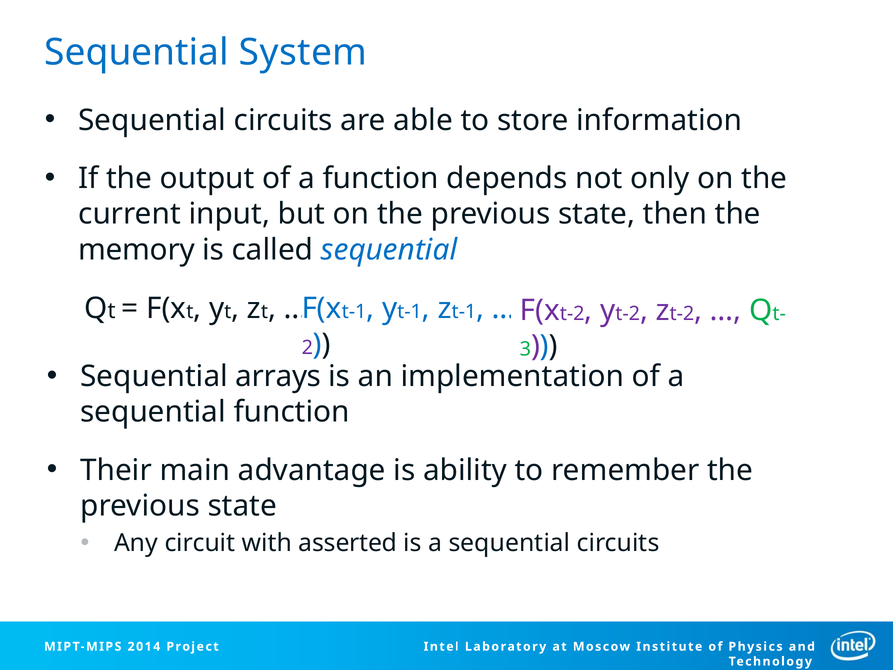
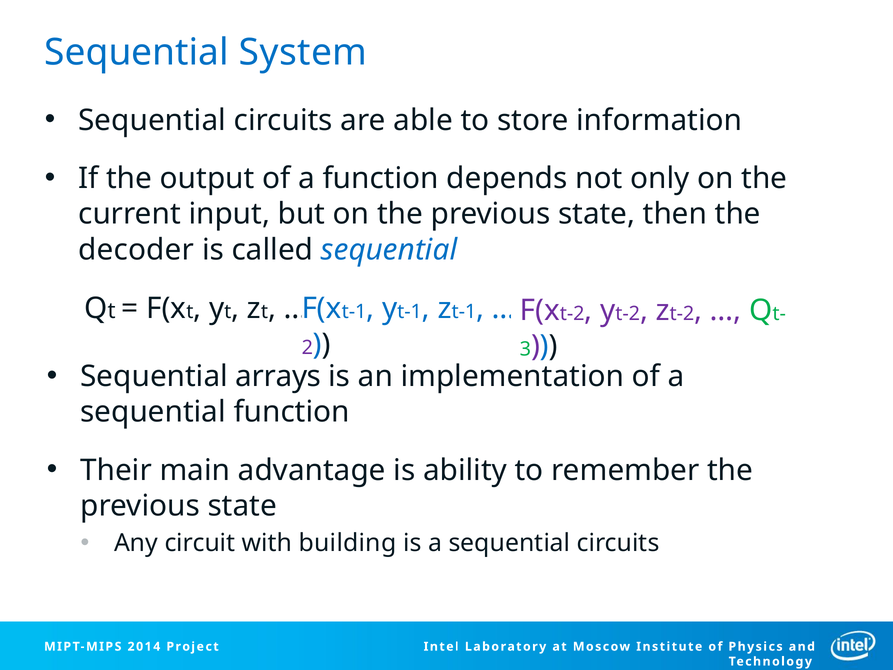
memory: memory -> decoder
asserted: asserted -> building
